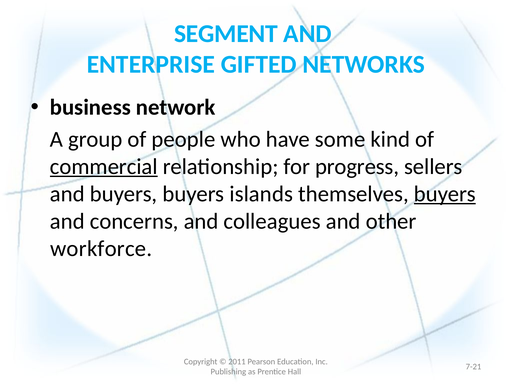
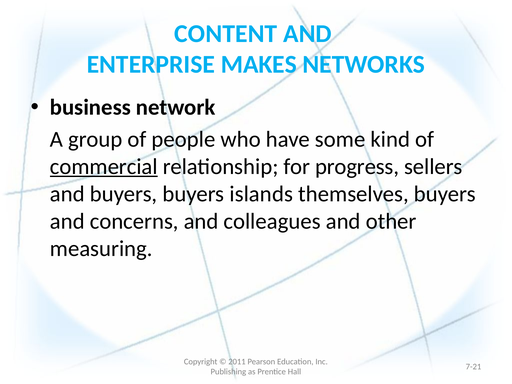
SEGMENT: SEGMENT -> CONTENT
GIFTED: GIFTED -> MAKES
buyers at (445, 194) underline: present -> none
workforce: workforce -> measuring
